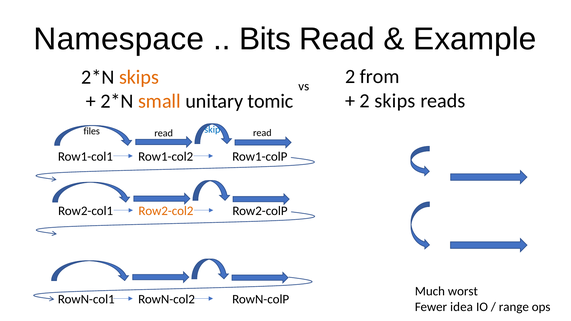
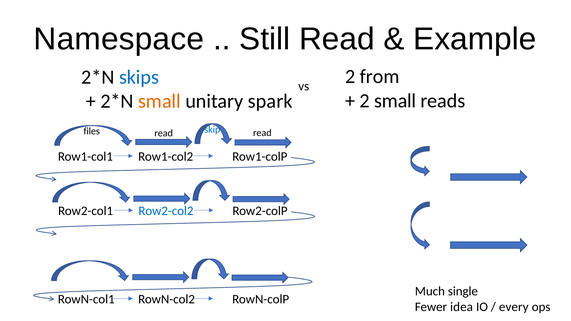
Bits: Bits -> Still
skips at (139, 77) colour: orange -> blue
2 skips: skips -> small
tomic: tomic -> spark
Row2-col2 colour: orange -> blue
worst: worst -> single
range: range -> every
